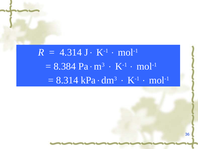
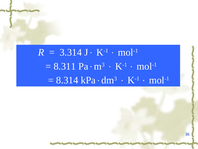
4.314: 4.314 -> 3.314
8.384: 8.384 -> 8.311
